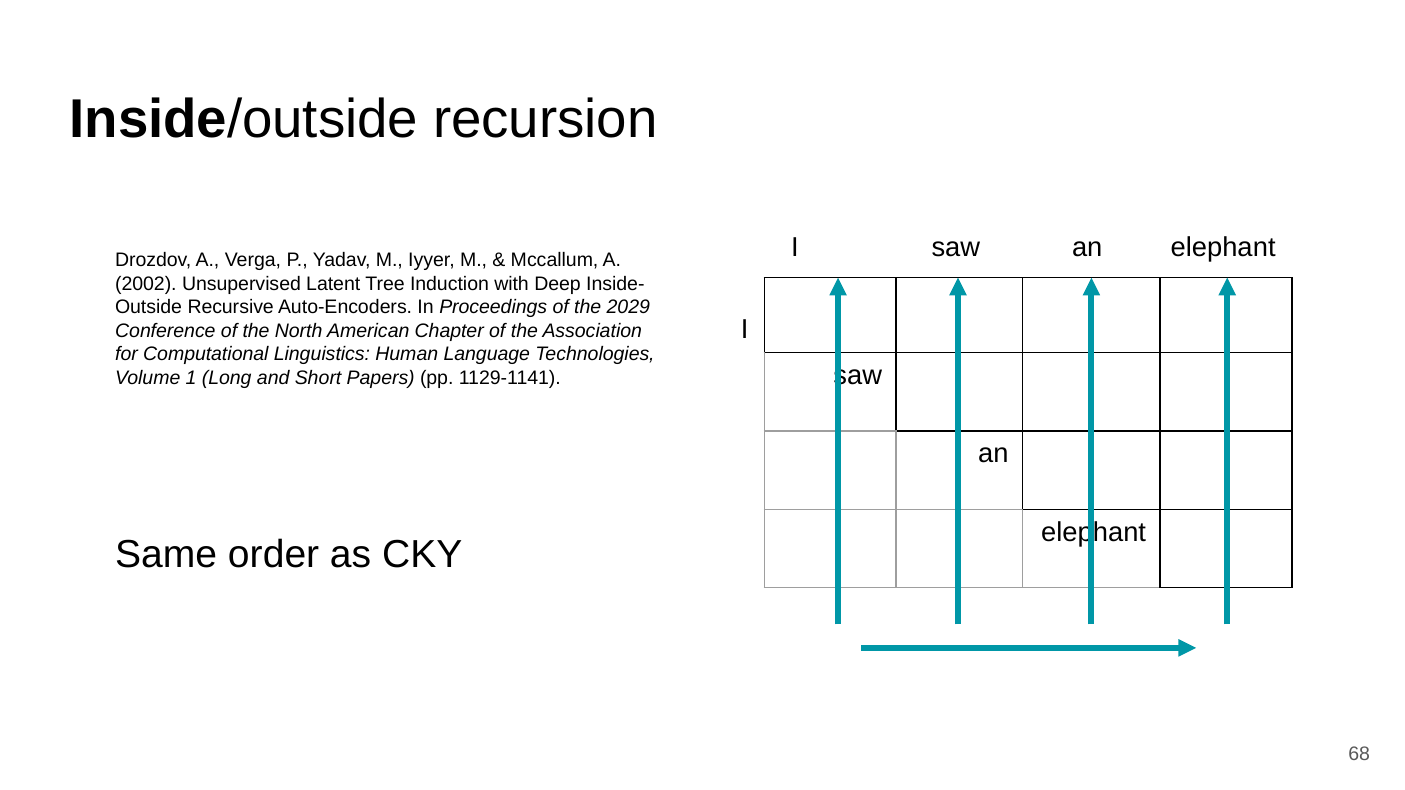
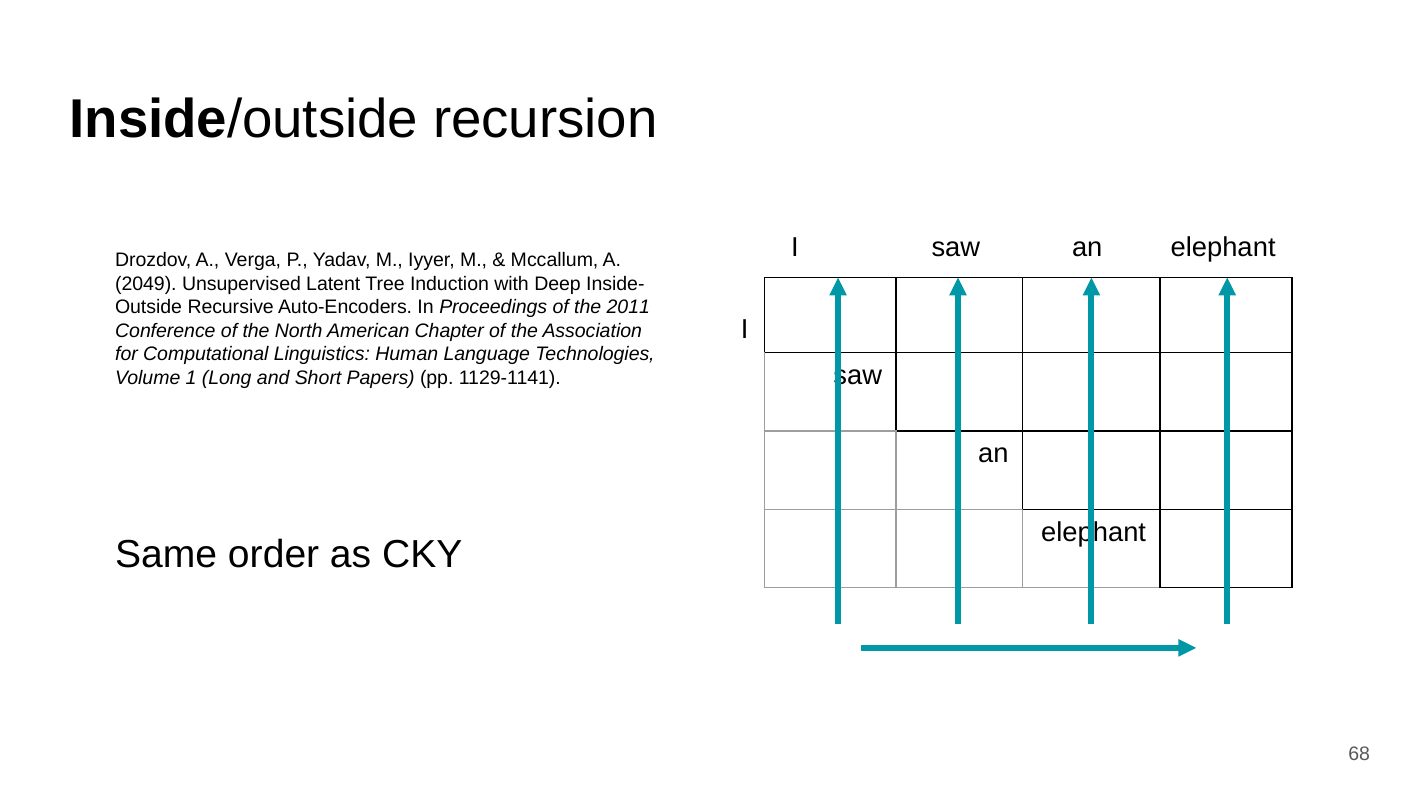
2002: 2002 -> 2049
2029: 2029 -> 2011
